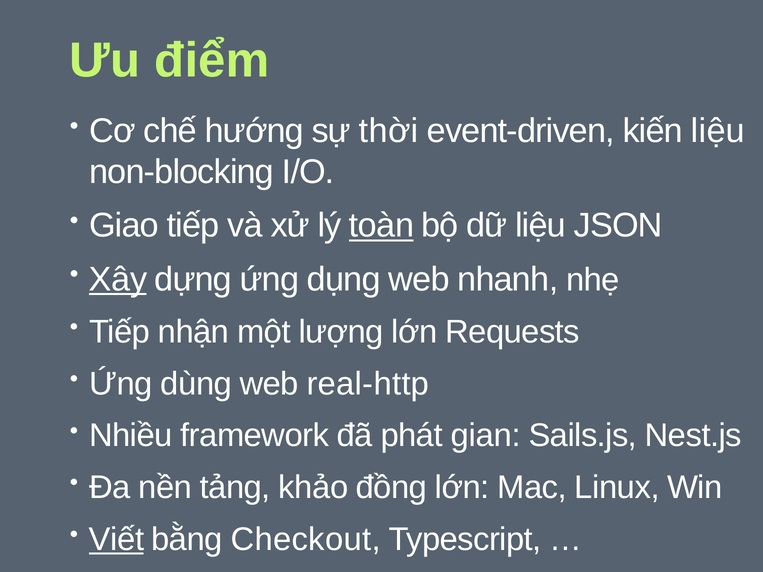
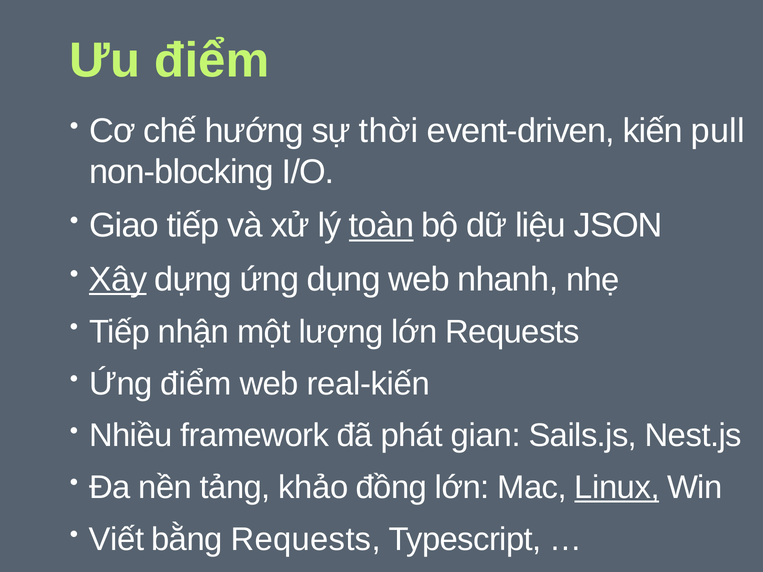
kiến liệu: liệu -> pull
Ứng dùng: dùng -> điểm
real-http: real-http -> real-kiến
Linux underline: none -> present
Viết underline: present -> none
bằng Checkout: Checkout -> Requests
